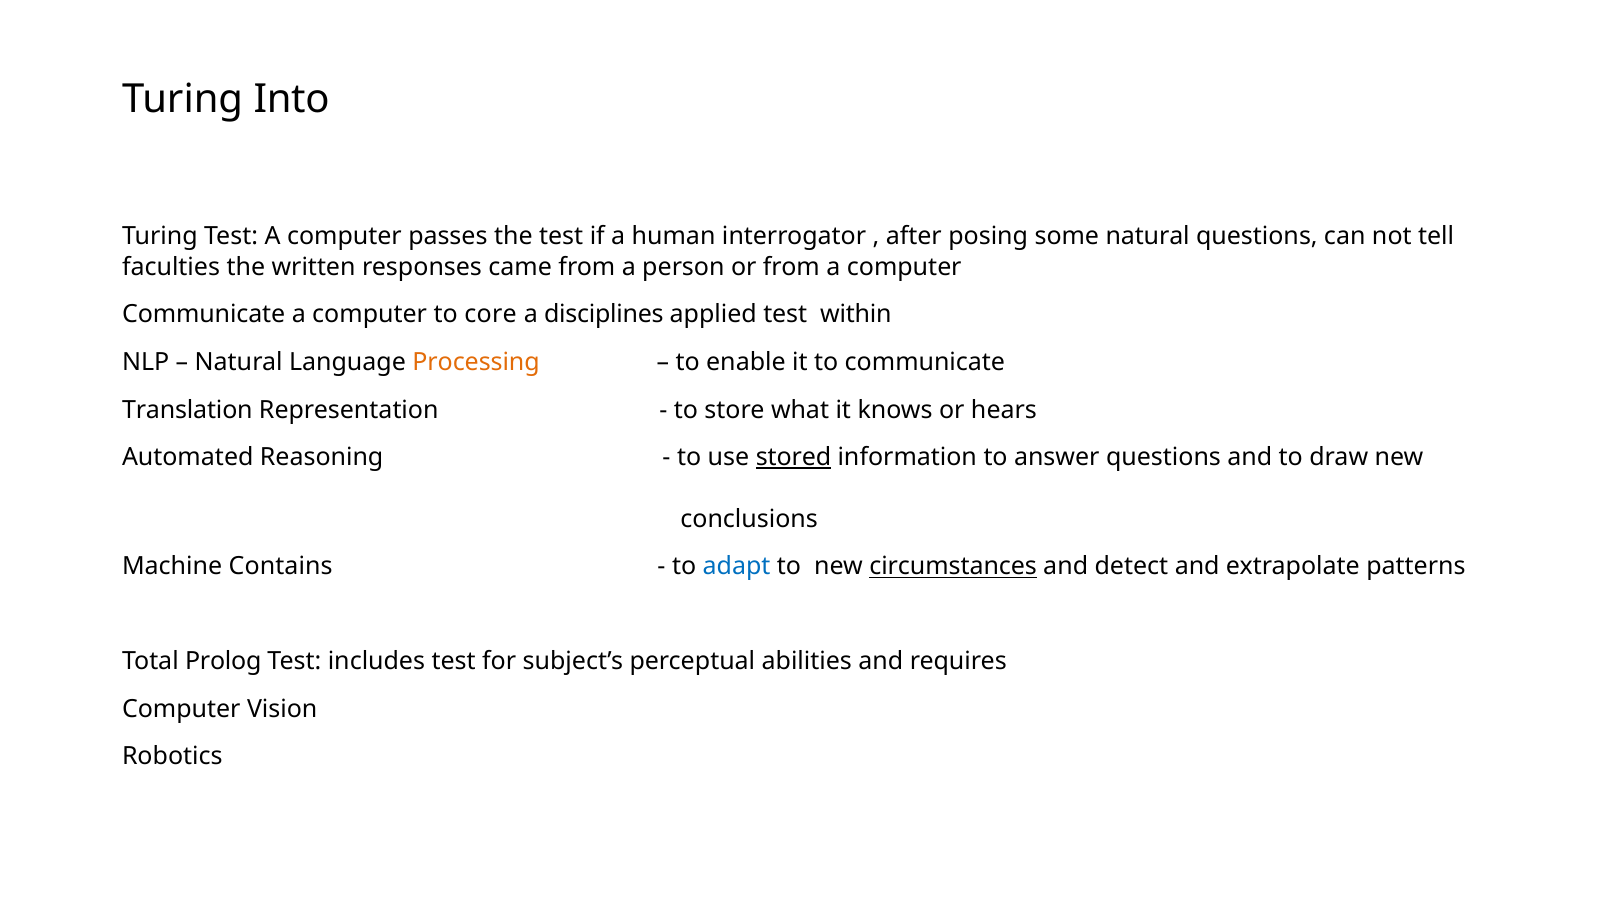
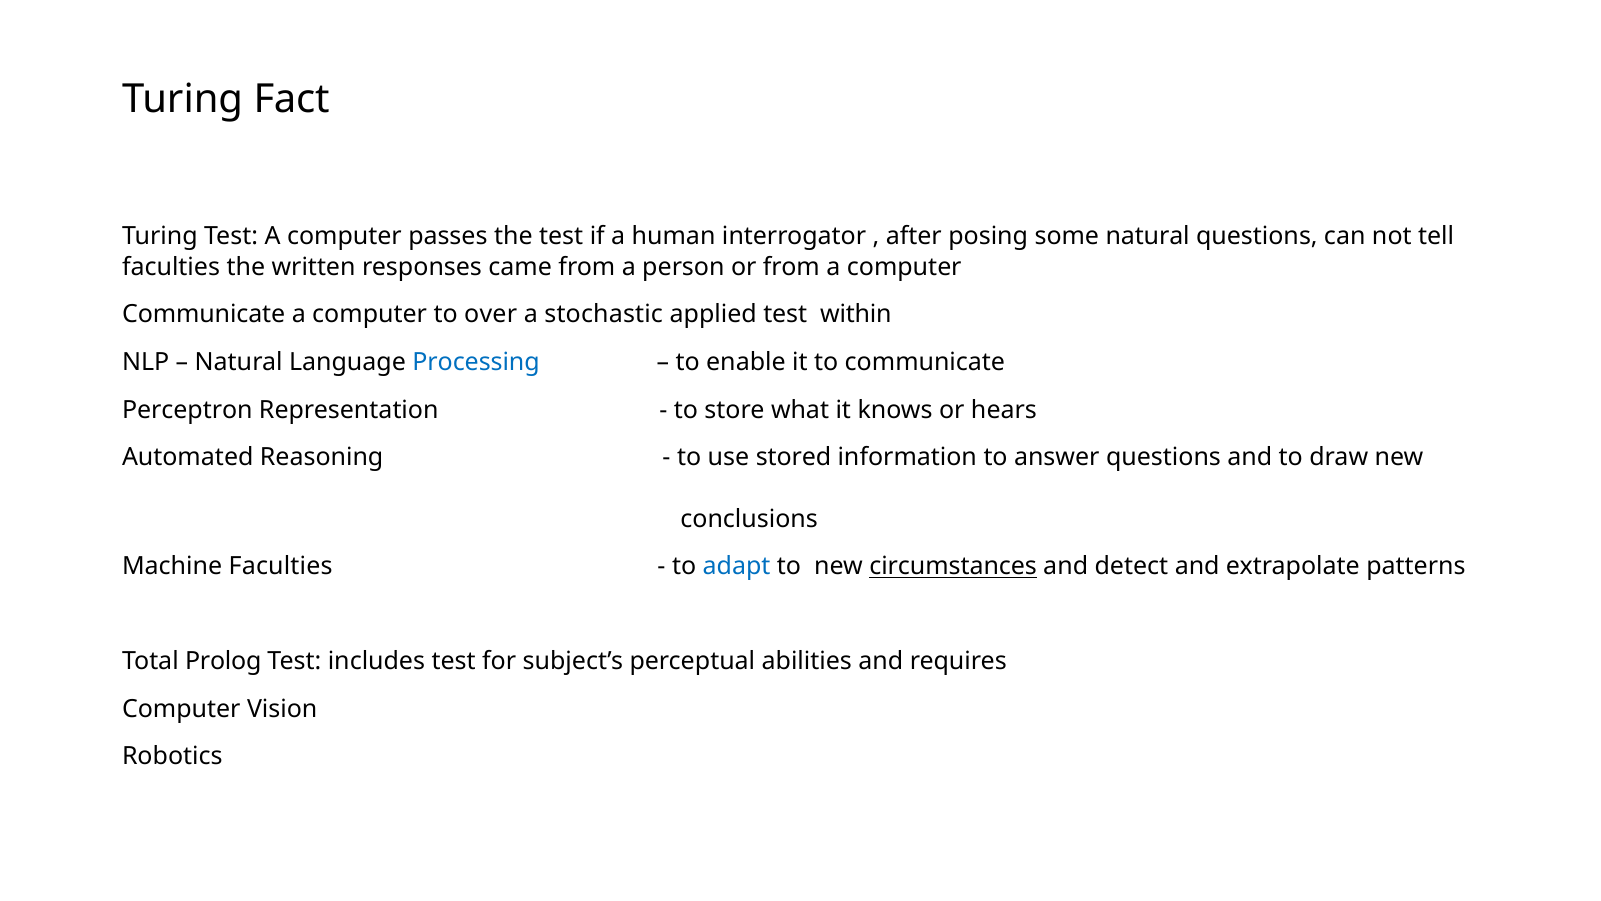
Into: Into -> Fact
core: core -> over
disciplines: disciplines -> stochastic
Processing colour: orange -> blue
Translation: Translation -> Perceptron
stored underline: present -> none
Machine Contains: Contains -> Faculties
